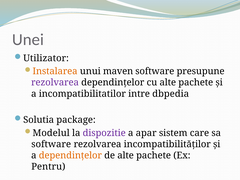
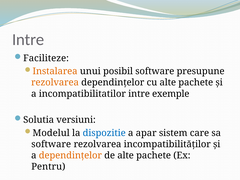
Unei at (28, 40): Unei -> Intre
Utilizator: Utilizator -> Faciliteze
maven: maven -> posibil
rezolvarea at (55, 83) colour: purple -> orange
dbpedia: dbpedia -> exemple
package: package -> versiuni
dispozitie colour: purple -> blue
